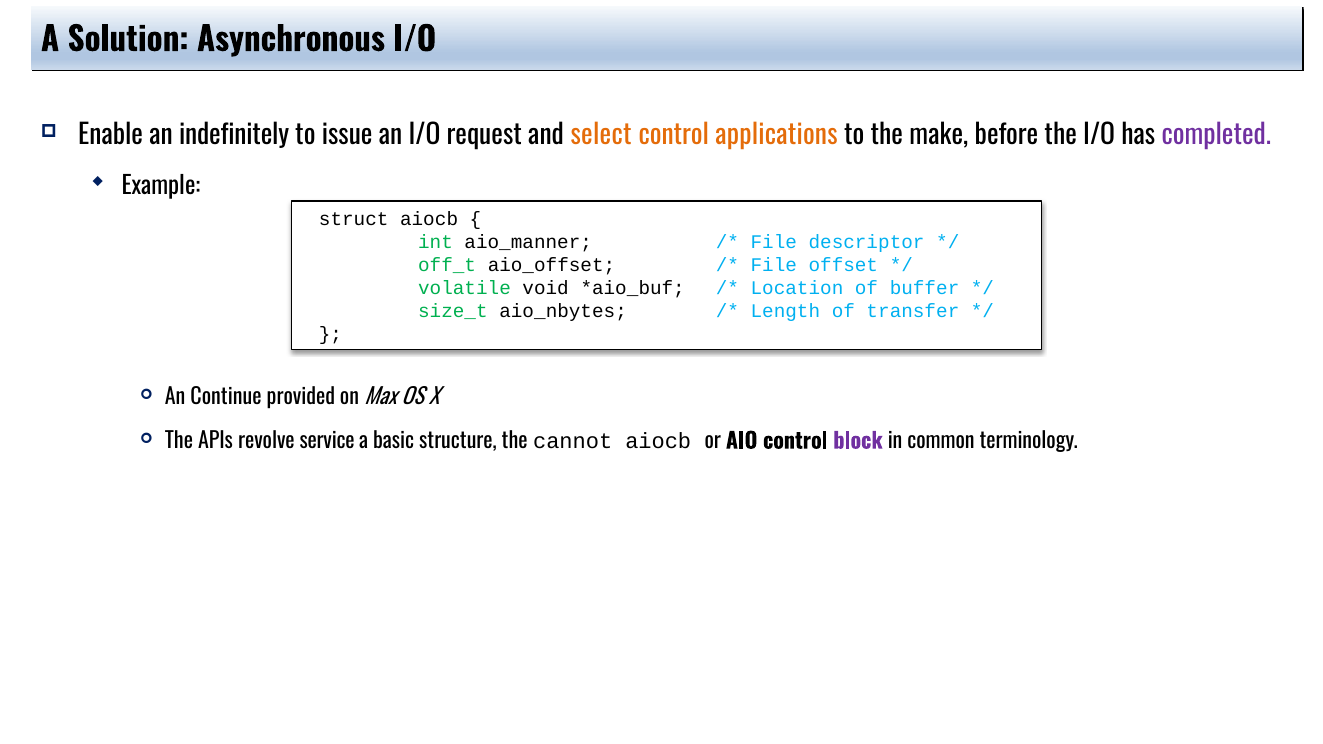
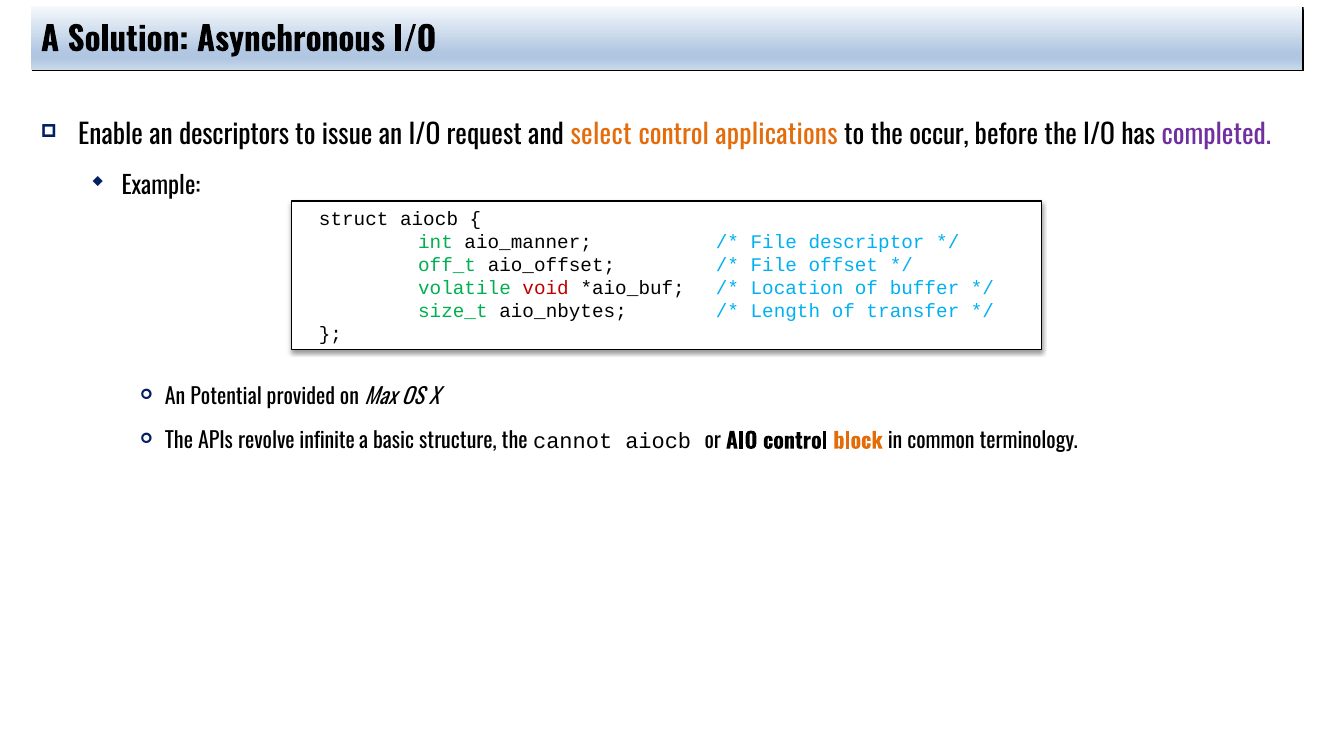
indefinitely: indefinitely -> descriptors
make: make -> occur
void colour: black -> red
Continue: Continue -> Potential
service: service -> infinite
block colour: purple -> orange
